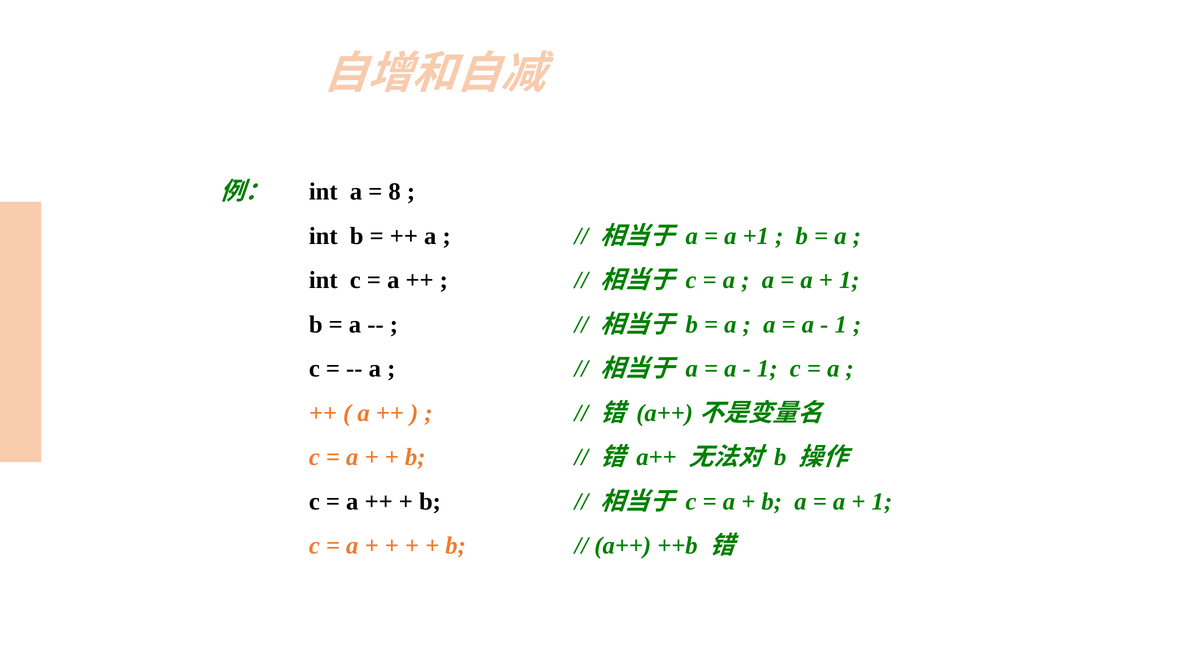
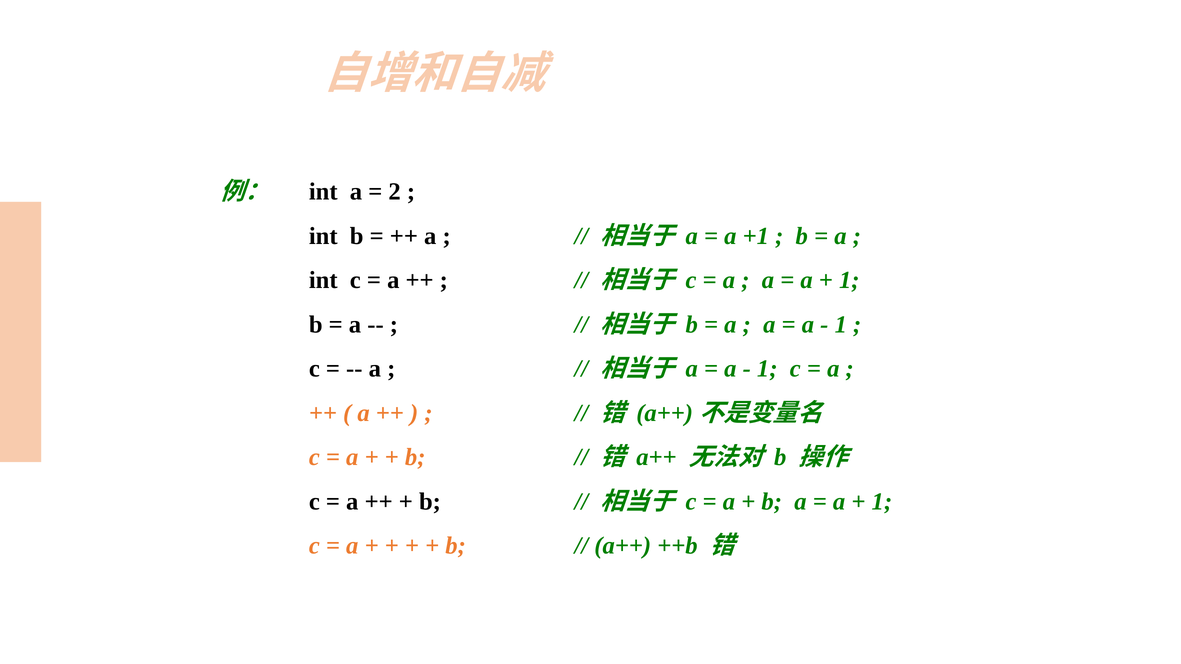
8: 8 -> 2
